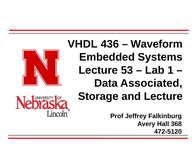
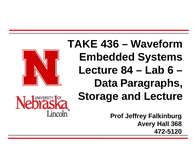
VHDL: VHDL -> TAKE
53: 53 -> 84
1: 1 -> 6
Associated: Associated -> Paragraphs
